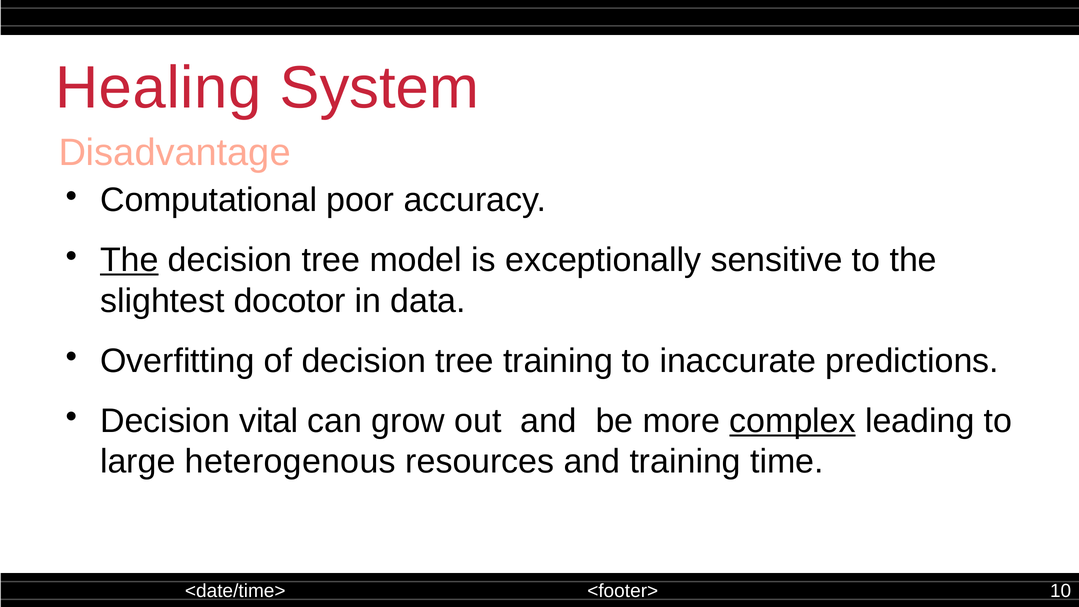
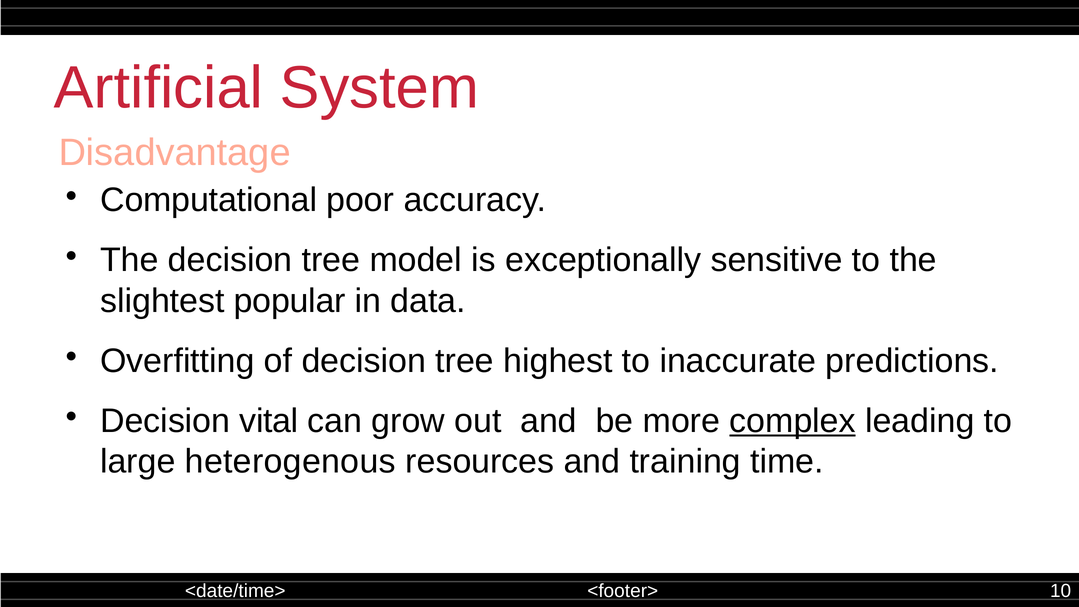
Healing: Healing -> Artificial
The at (129, 260) underline: present -> none
docotor: docotor -> popular
tree training: training -> highest
